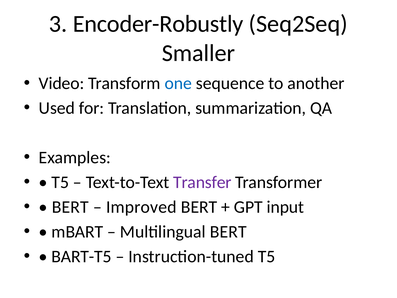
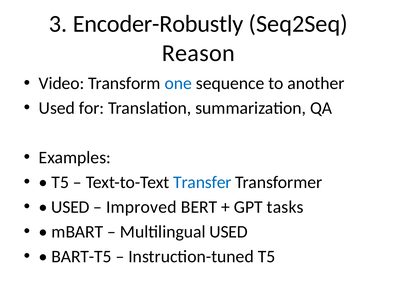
Smaller: Smaller -> Reason
Transfer colour: purple -> blue
BERT at (70, 207): BERT -> USED
input: input -> tasks
Multilingual BERT: BERT -> USED
